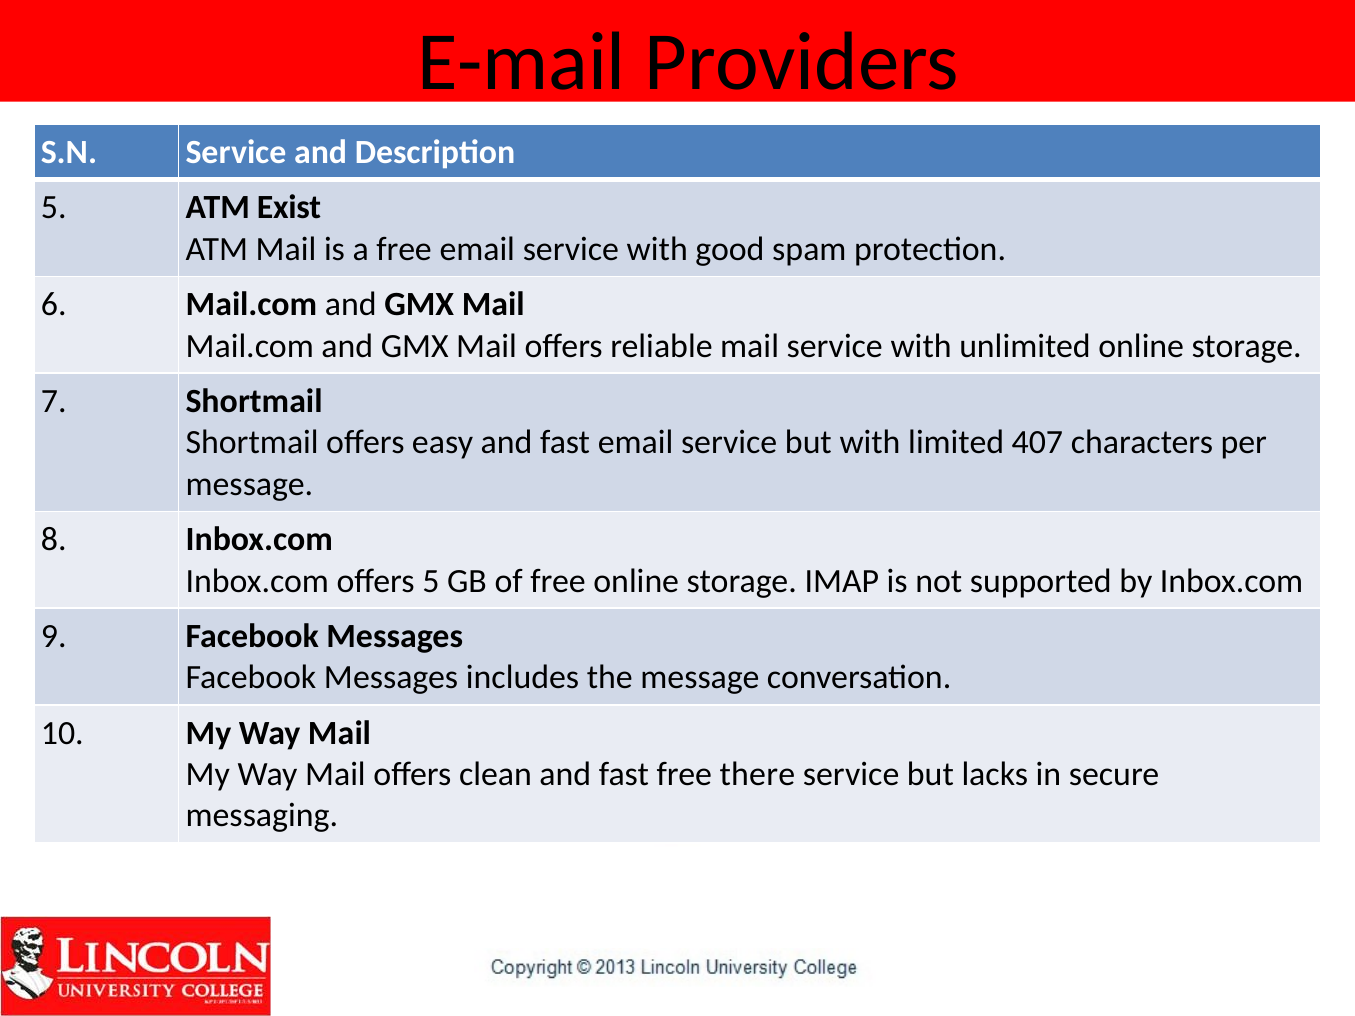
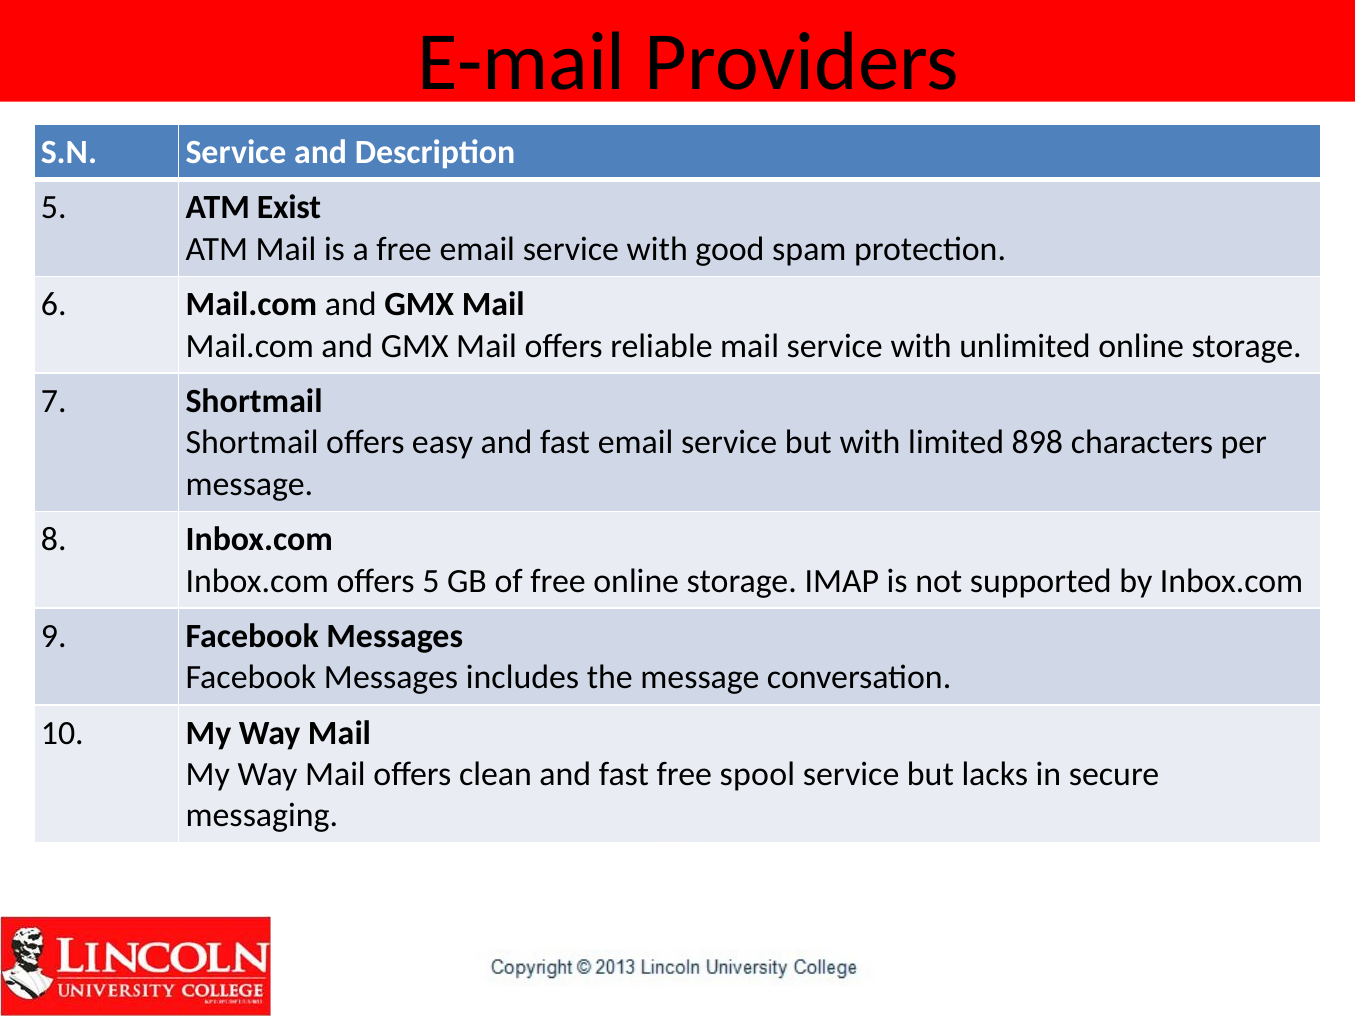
407: 407 -> 898
there: there -> spool
